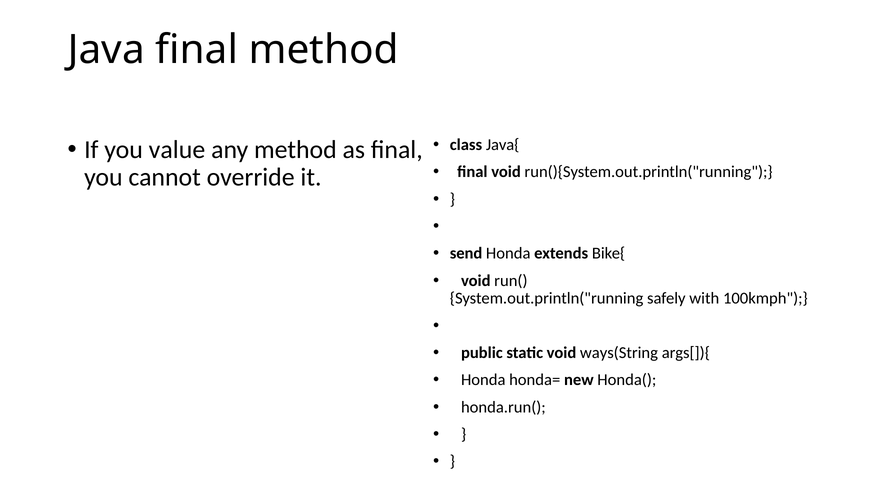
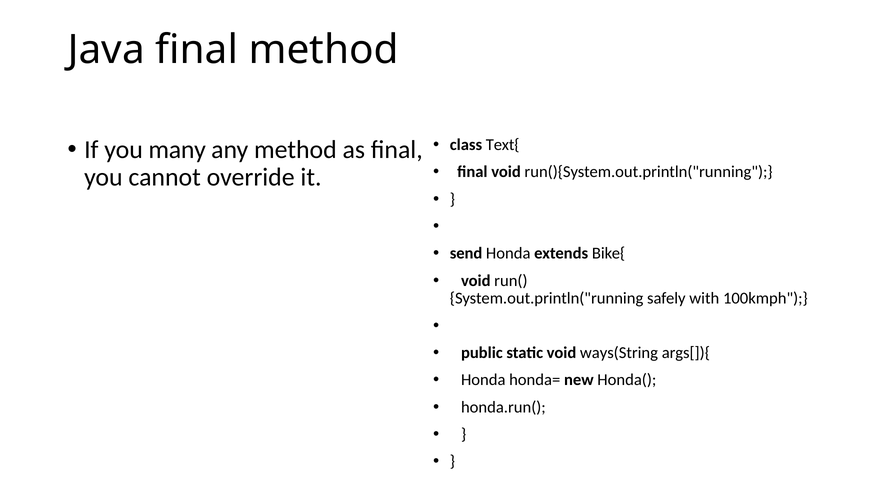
Java{: Java{ -> Text{
value: value -> many
